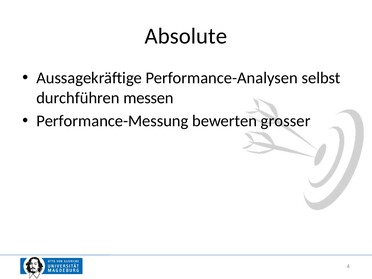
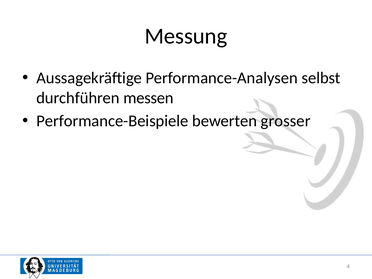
Absolute: Absolute -> Messung
Performance-Messung: Performance-Messung -> Performance-Beispiele
